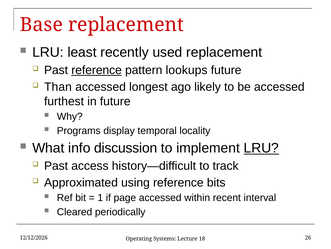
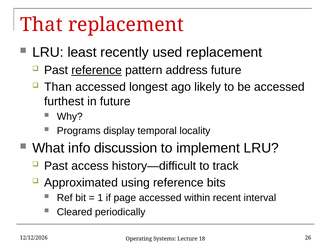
Base: Base -> That
lookups: lookups -> address
LRU at (261, 148) underline: present -> none
